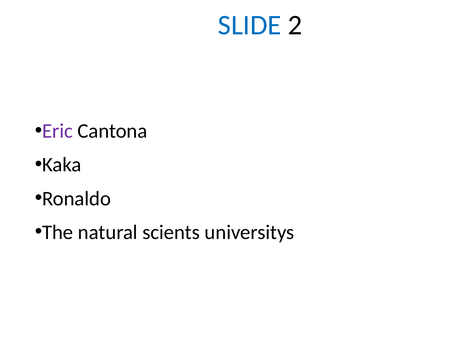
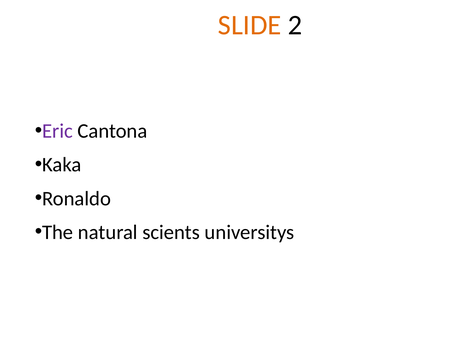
SLIDE colour: blue -> orange
